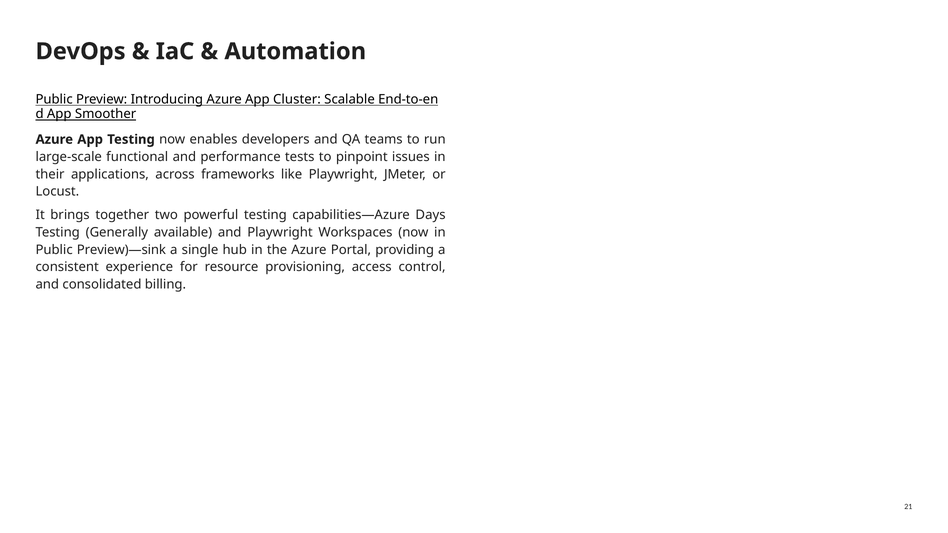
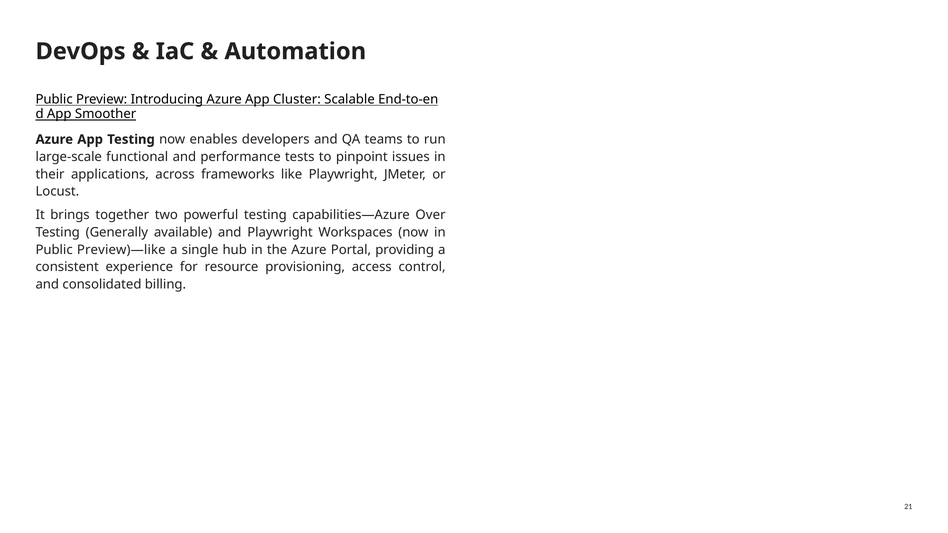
Days: Days -> Over
Preview)—sink: Preview)—sink -> Preview)—like
